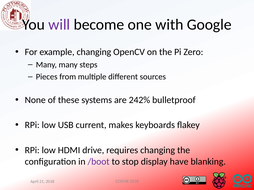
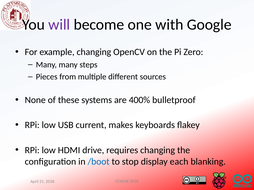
242%: 242% -> 400%
/boot colour: purple -> blue
have: have -> each
